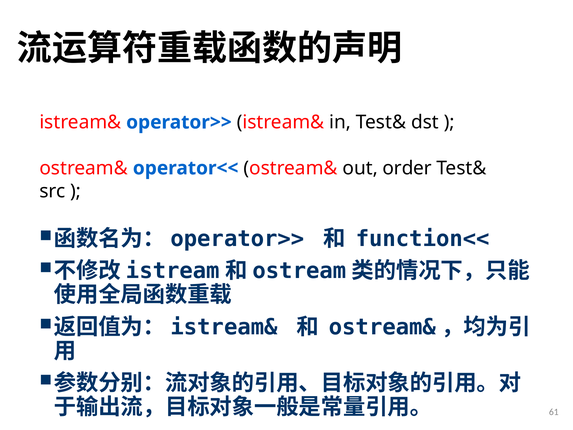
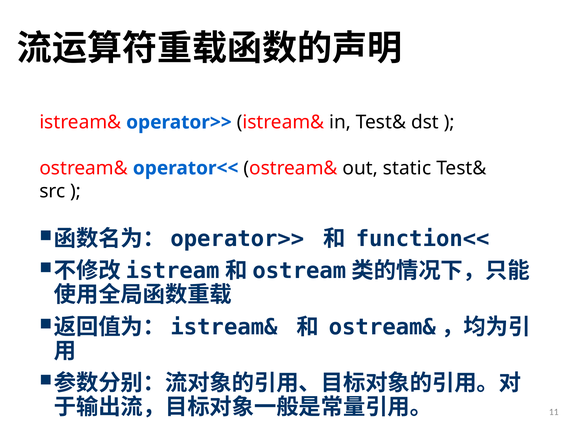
order: order -> static
61: 61 -> 11
